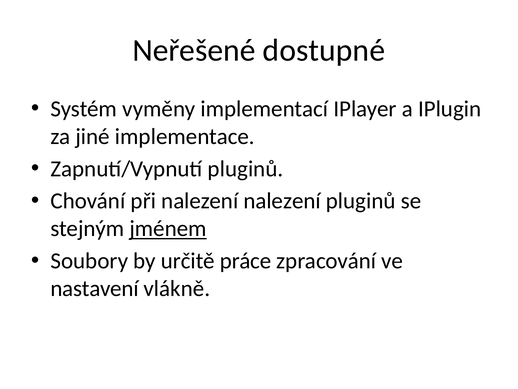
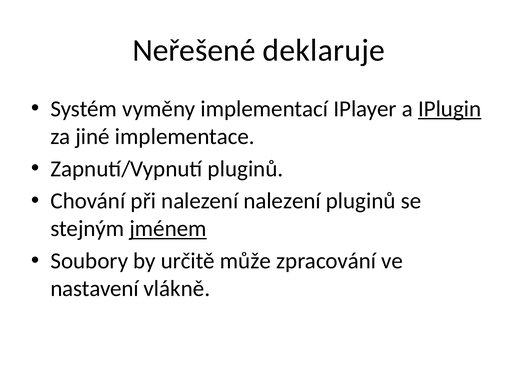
dostupné: dostupné -> deklaruje
IPlugin underline: none -> present
práce: práce -> může
